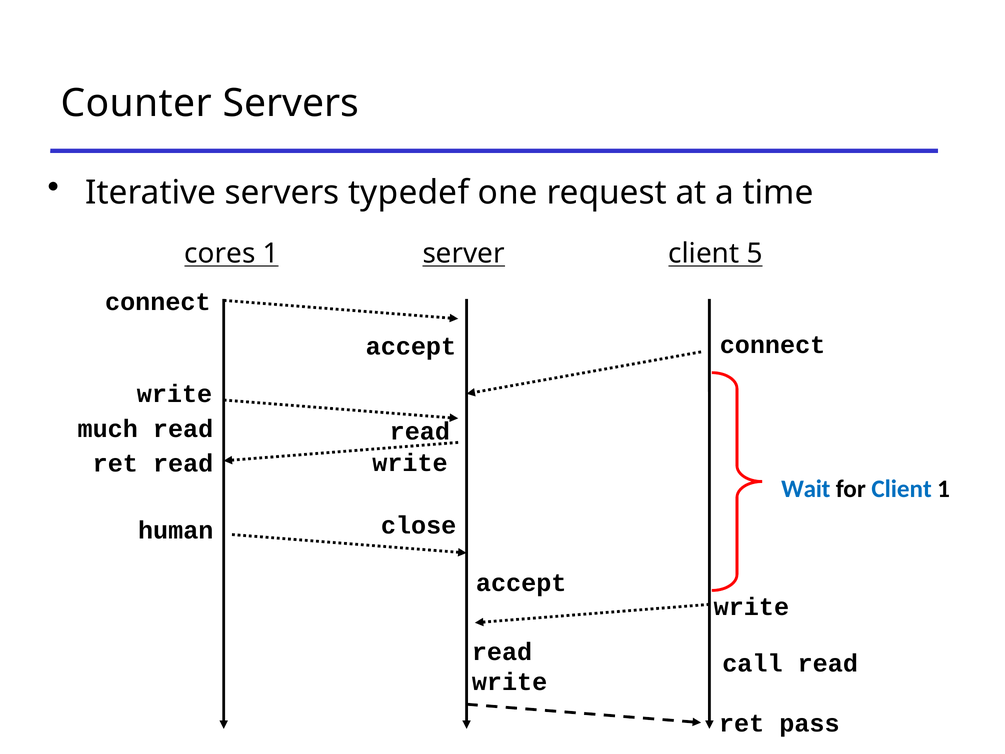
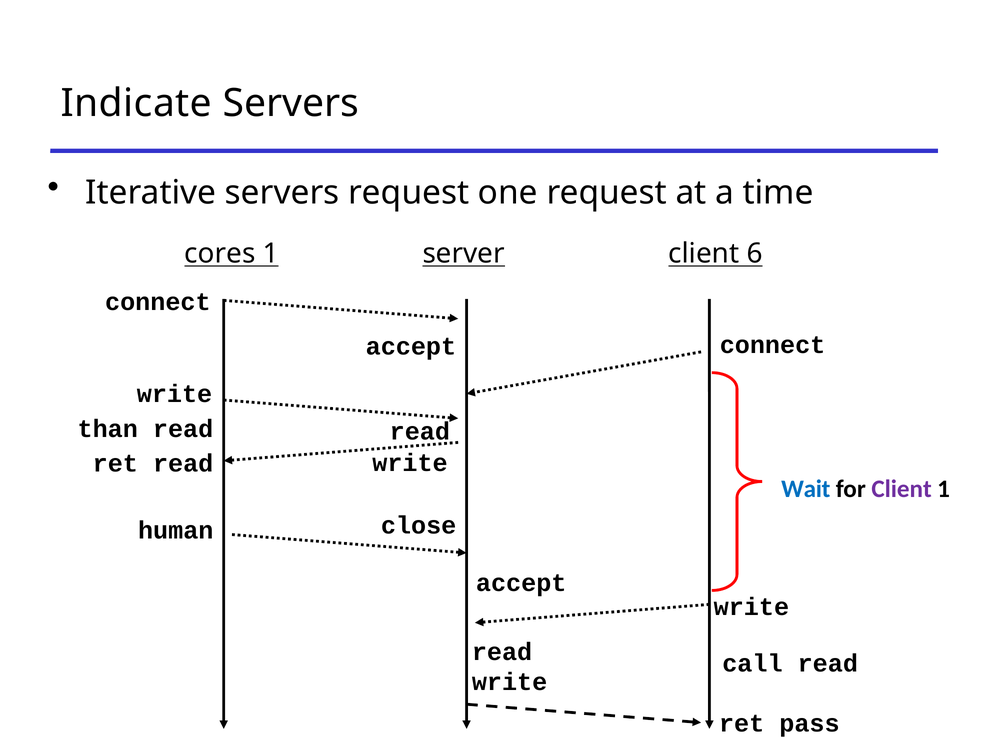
Counter: Counter -> Indicate
servers typedef: typedef -> request
5: 5 -> 6
much: much -> than
Client at (902, 489) colour: blue -> purple
